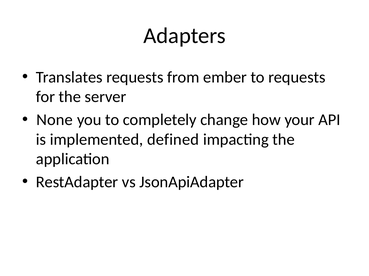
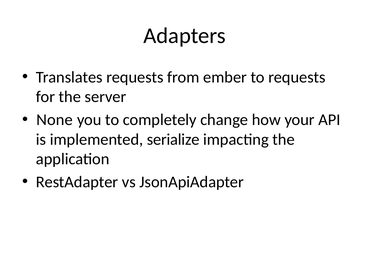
defined: defined -> serialize
